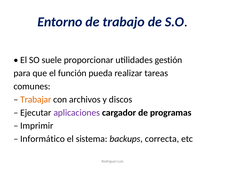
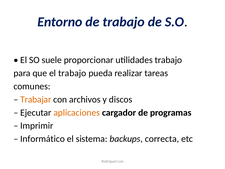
utilidades gestión: gestión -> trabajo
el función: función -> trabajo
aplicaciones colour: purple -> orange
